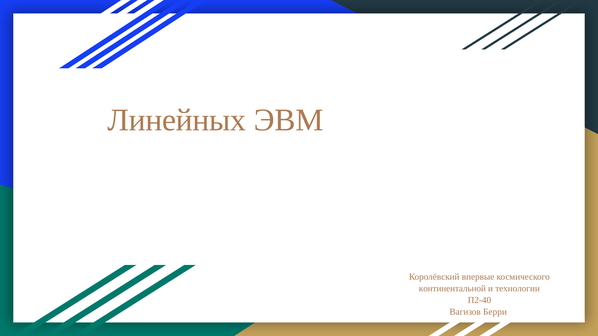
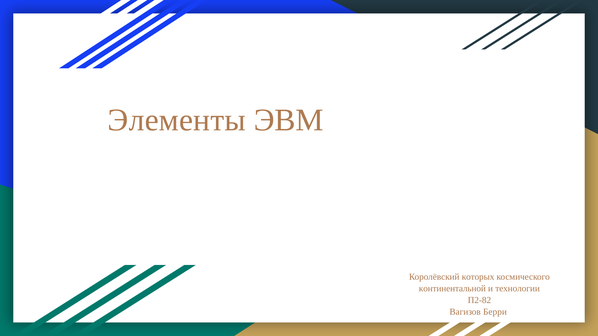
Линейных: Линейных -> Элементы
впервые: впервые -> которых
П2-40: П2-40 -> П2-82
